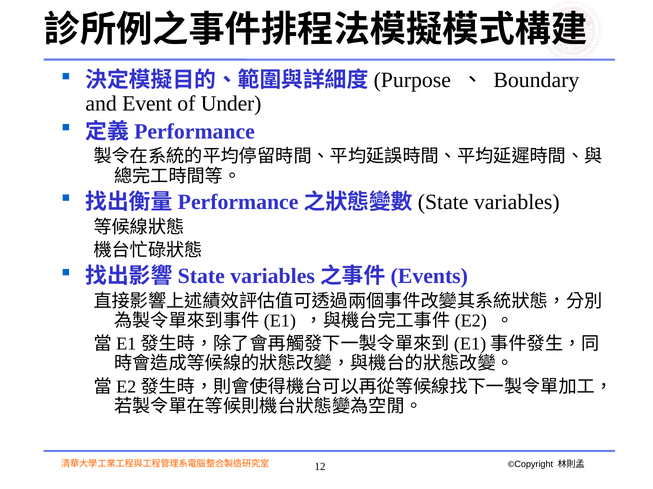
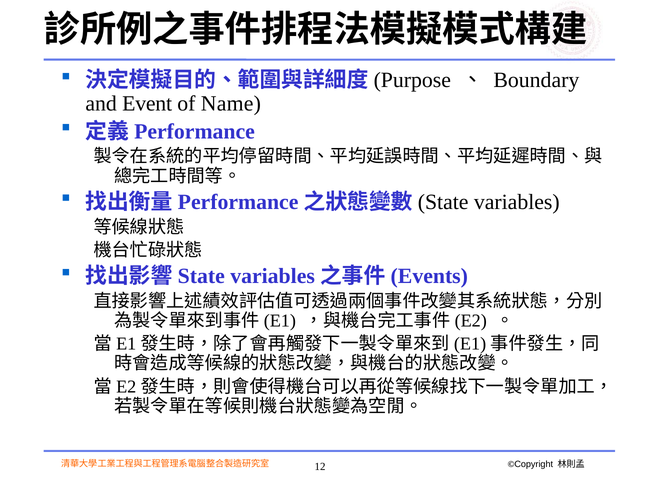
Under: Under -> Name
